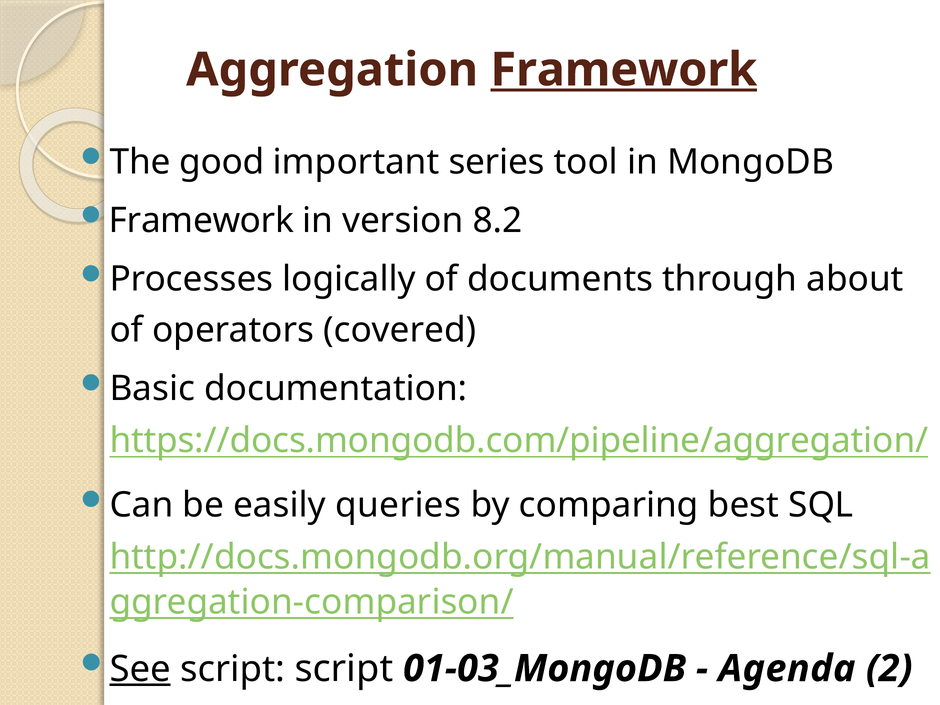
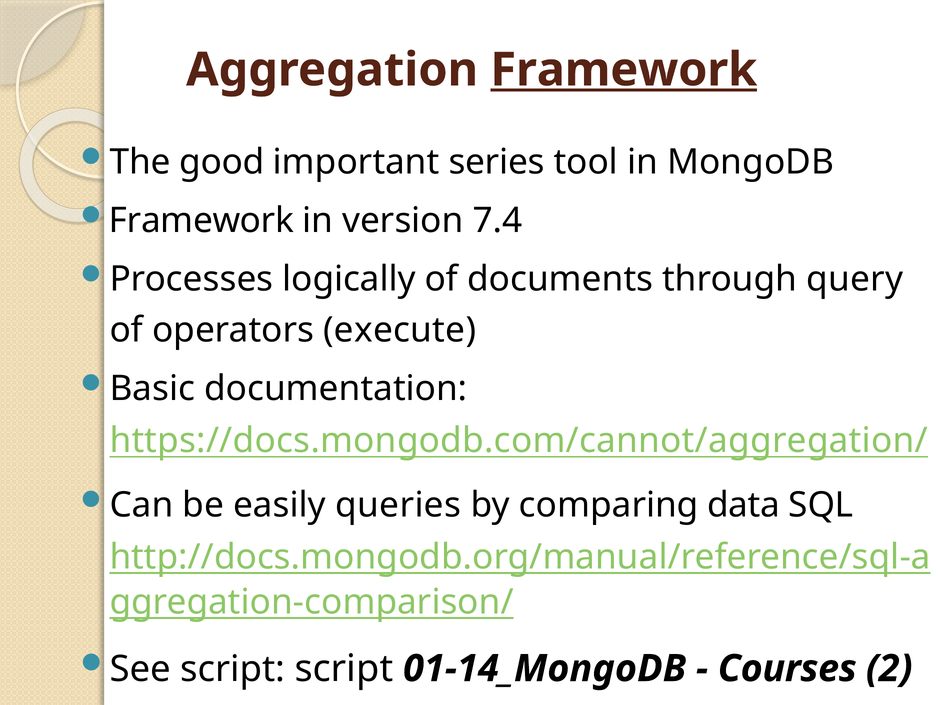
8.2: 8.2 -> 7.4
about: about -> query
covered: covered -> execute
https://docs.mongodb.com/pipeline/aggregation/: https://docs.mongodb.com/pipeline/aggregation/ -> https://docs.mongodb.com/cannot/aggregation/
best: best -> data
See underline: present -> none
01-03_MongoDB: 01-03_MongoDB -> 01-14_MongoDB
Agenda: Agenda -> Courses
